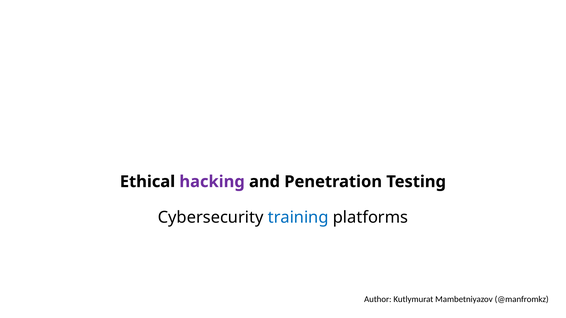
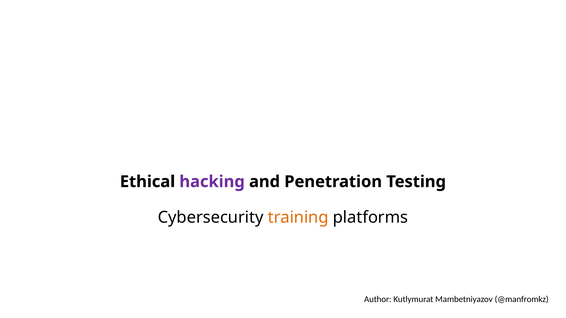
training colour: blue -> orange
